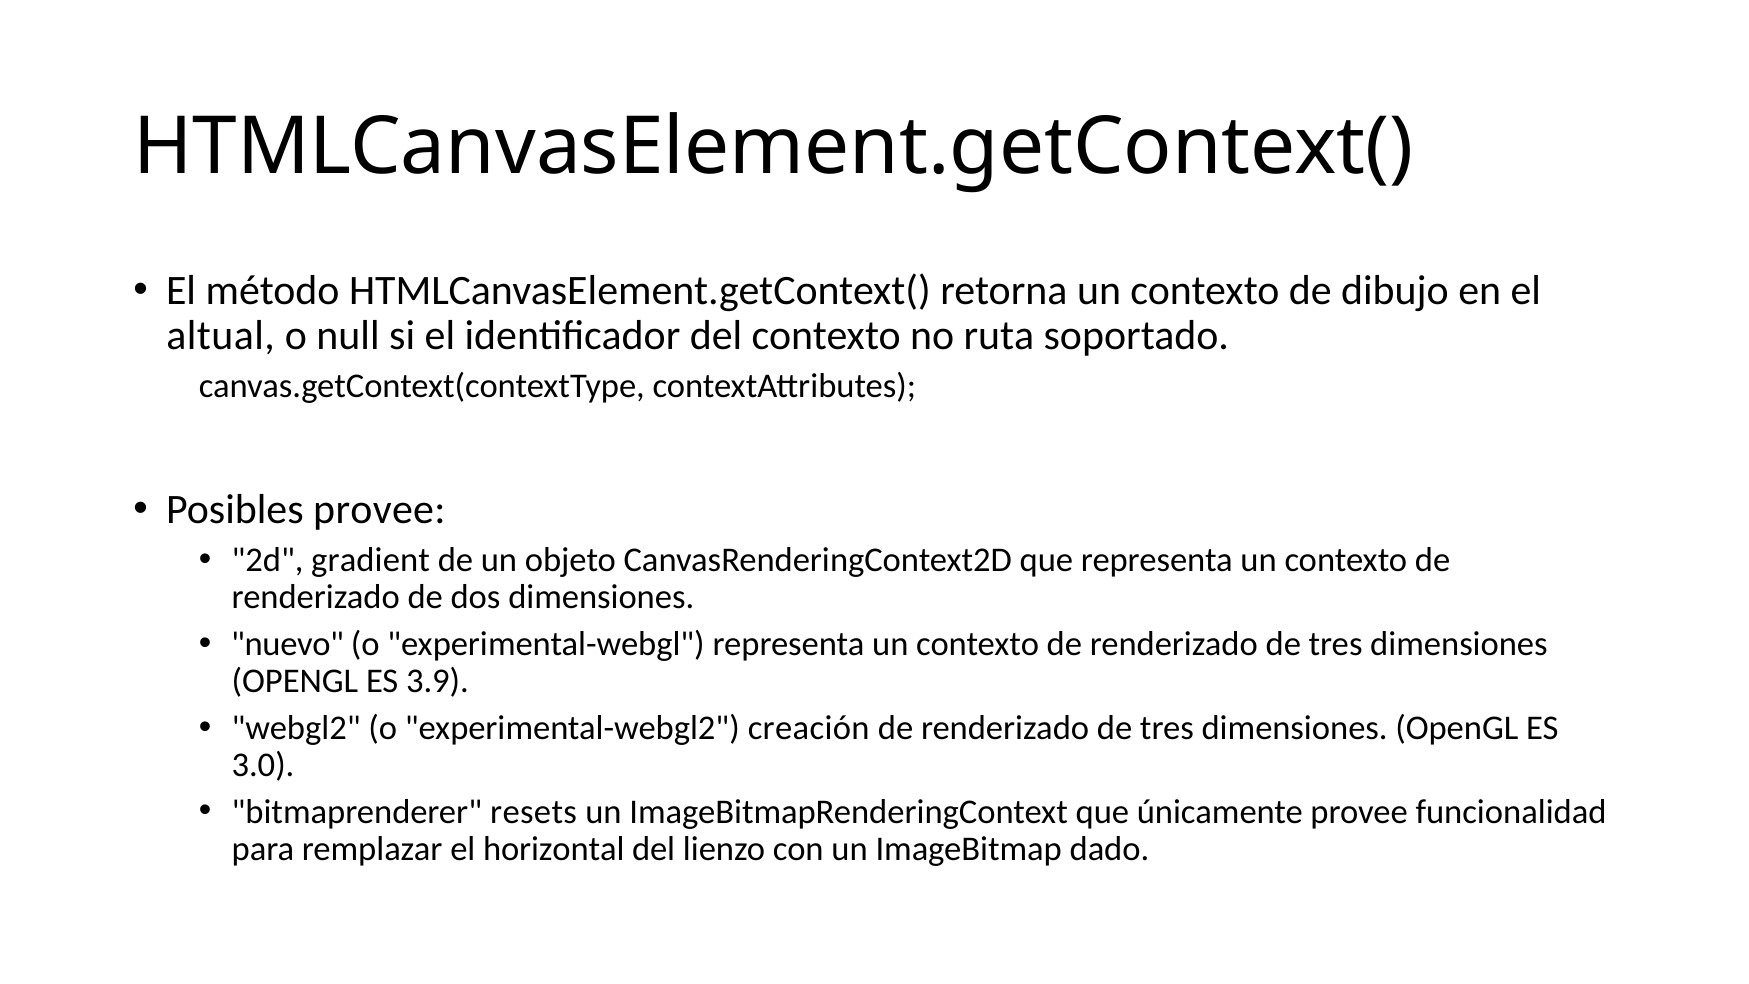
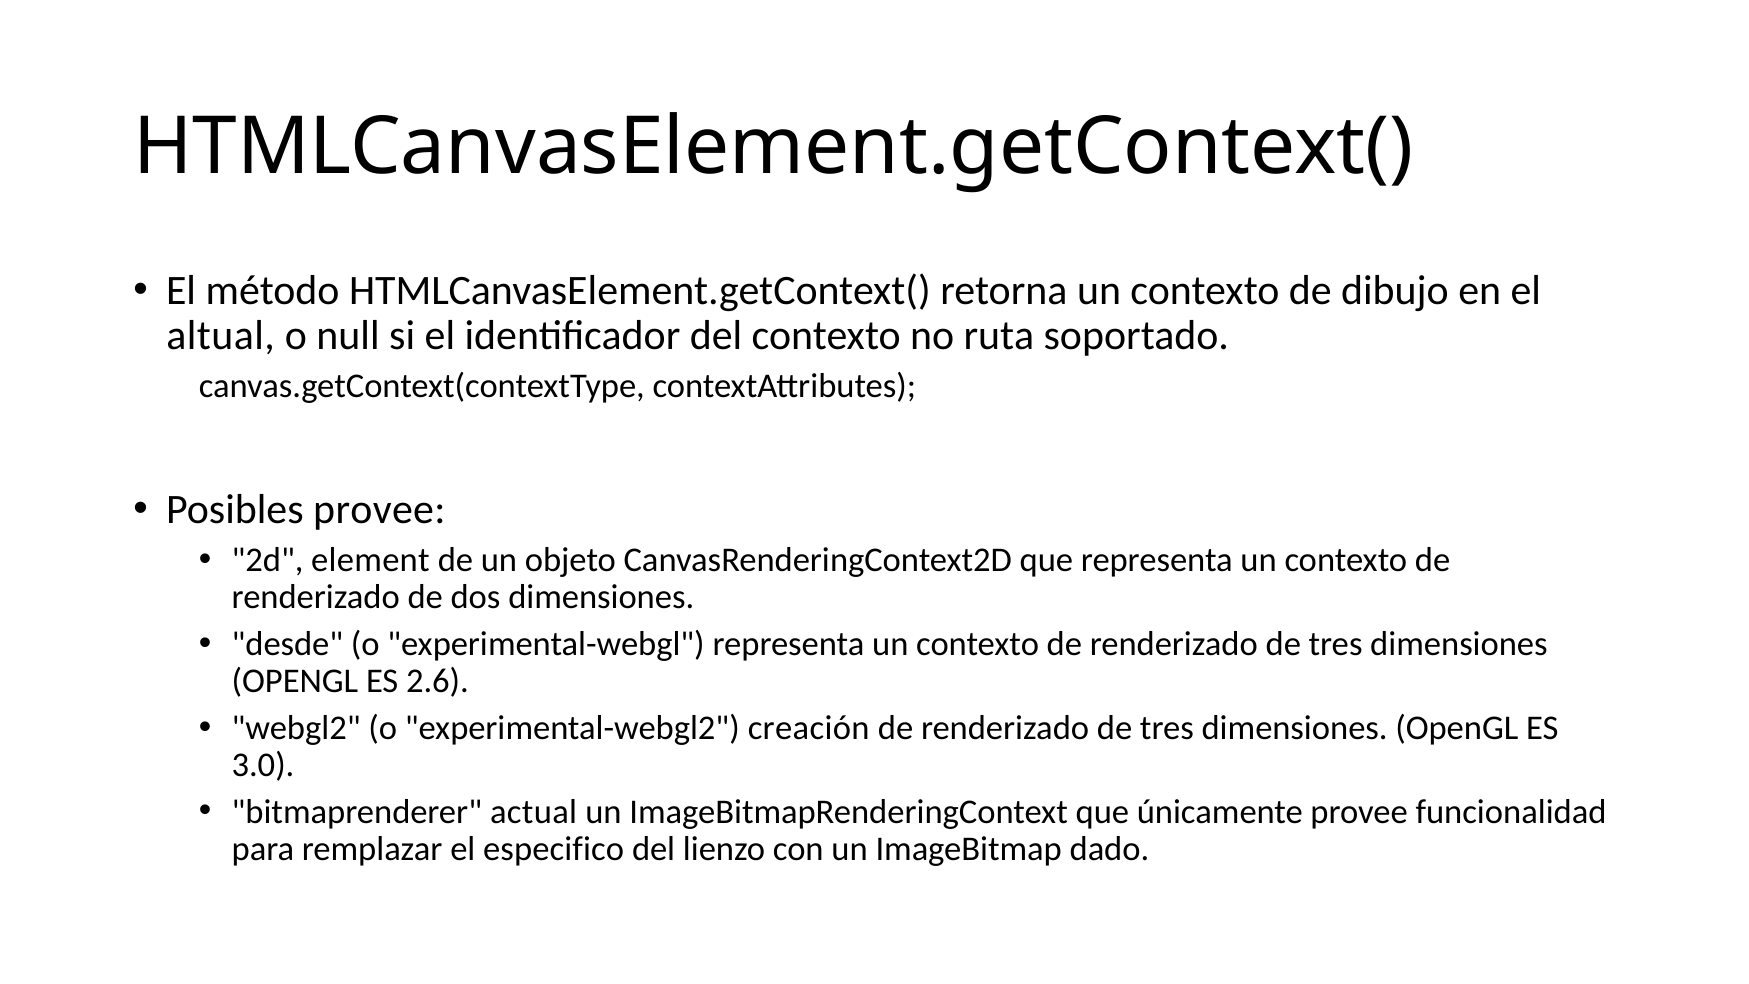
gradient: gradient -> element
nuevo: nuevo -> desde
3.9: 3.9 -> 2.6
resets: resets -> actual
horizontal: horizontal -> especifico
